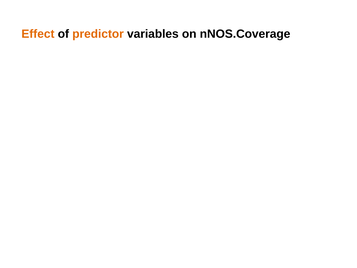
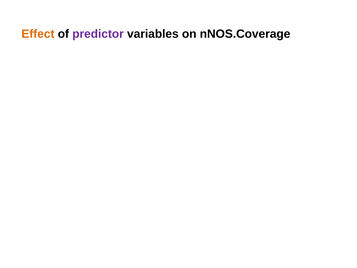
predictor colour: orange -> purple
